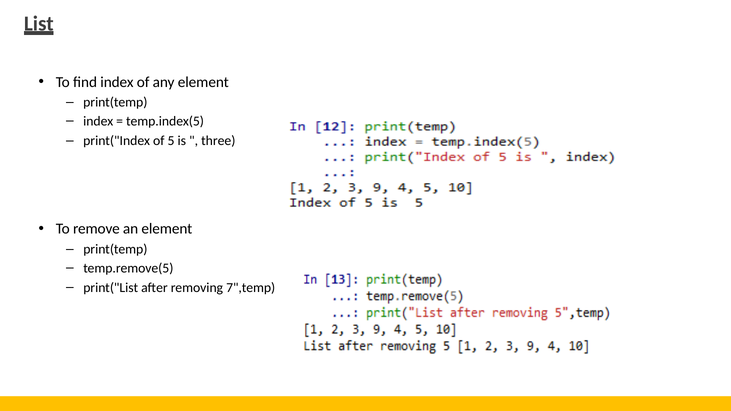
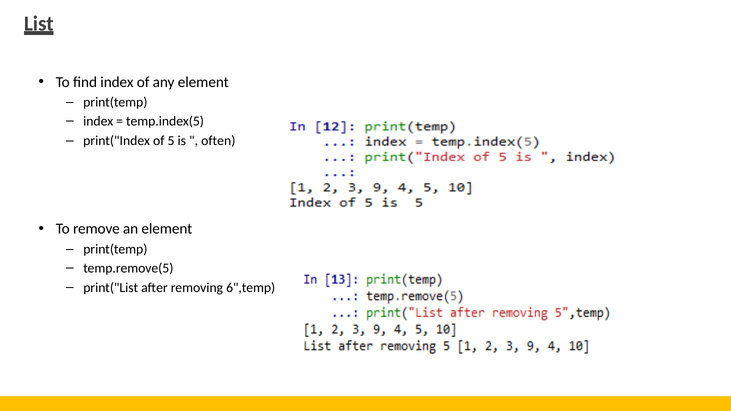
three: three -> often
7",temp: 7",temp -> 6",temp
